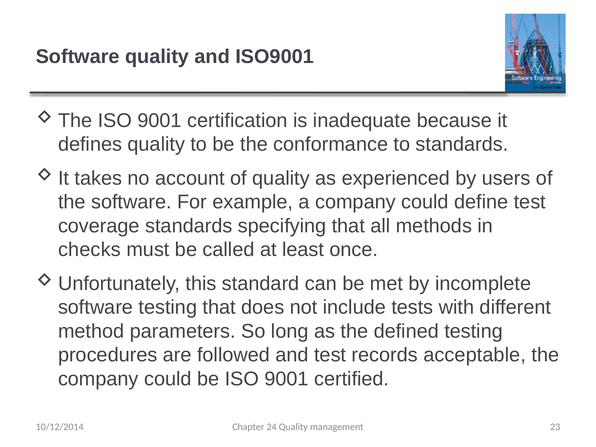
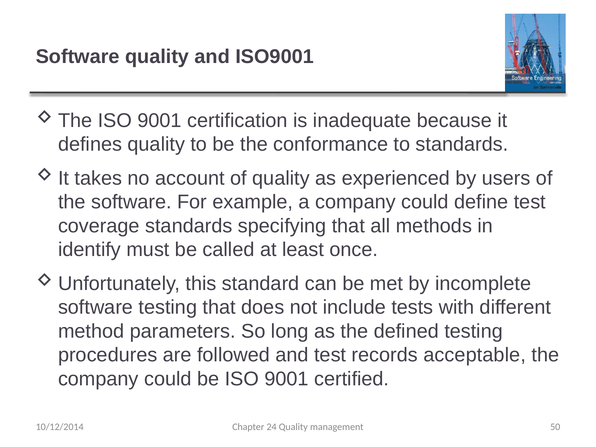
checks: checks -> identify
23: 23 -> 50
